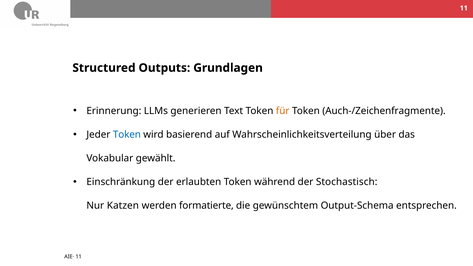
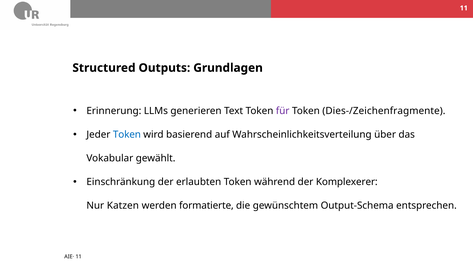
für colour: orange -> purple
Auch-/Zeichenfragmente: Auch-/Zeichenfragmente -> Dies-/Zeichenfragmente
Stochastisch: Stochastisch -> Komplexerer
